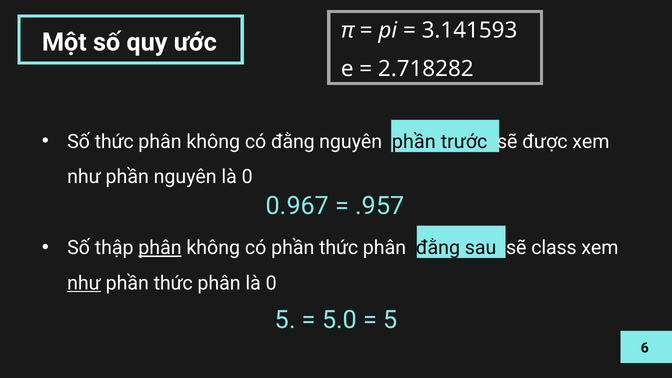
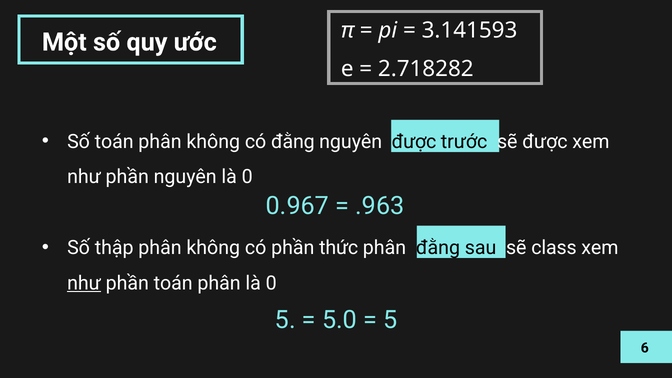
Số thức: thức -> toán
nguyên phần: phần -> được
.957: .957 -> .963
phân at (160, 248) underline: present -> none
thức at (173, 283): thức -> toán
